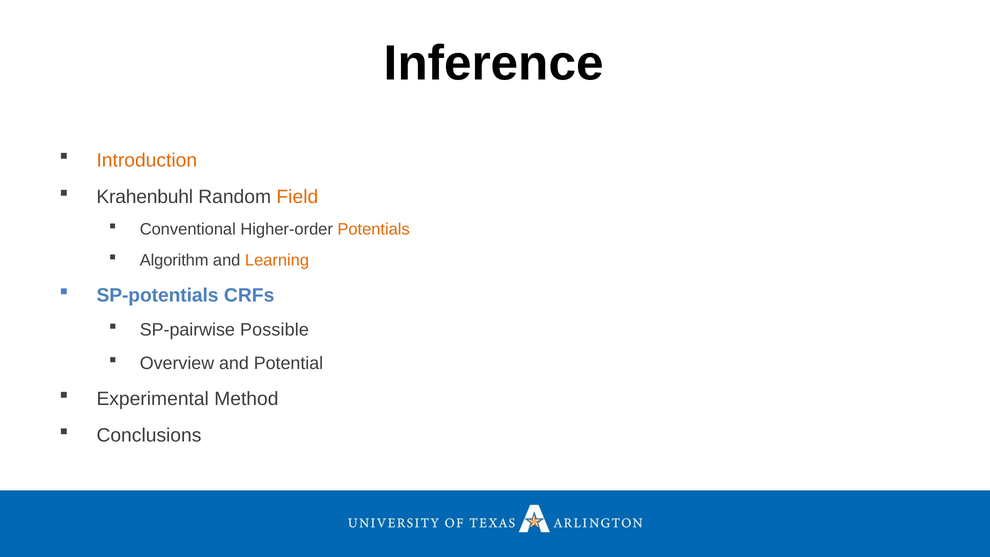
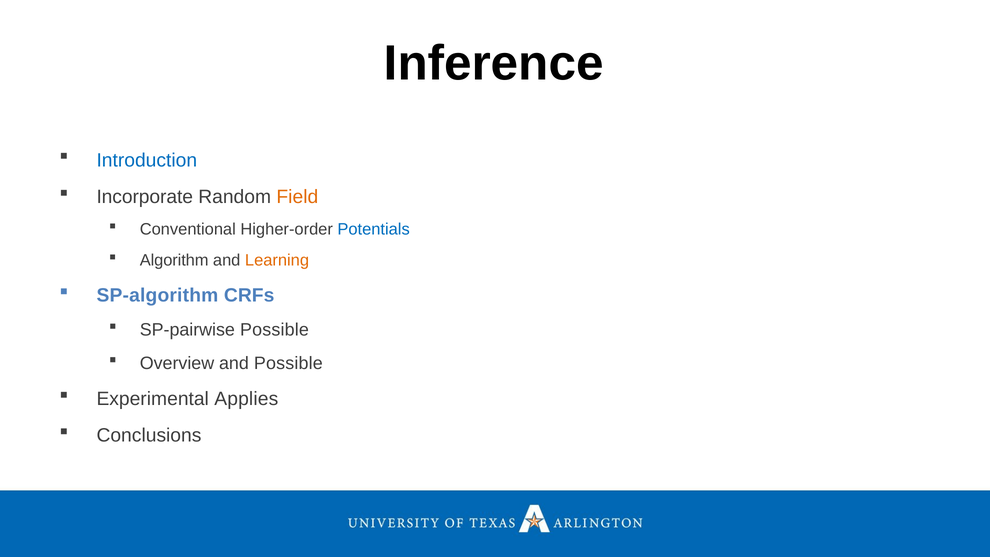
Introduction colour: orange -> blue
Krahenbuhl: Krahenbuhl -> Incorporate
Potentials colour: orange -> blue
SP-potentials: SP-potentials -> SP-algorithm
and Potential: Potential -> Possible
Method: Method -> Applies
